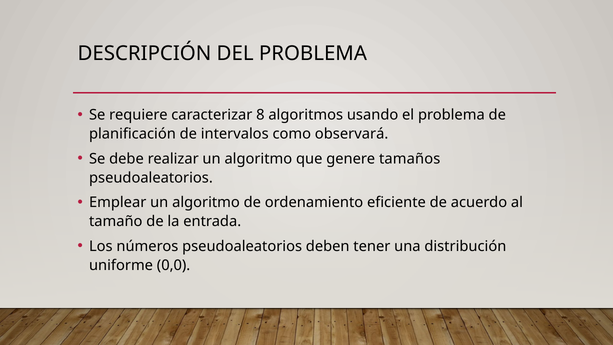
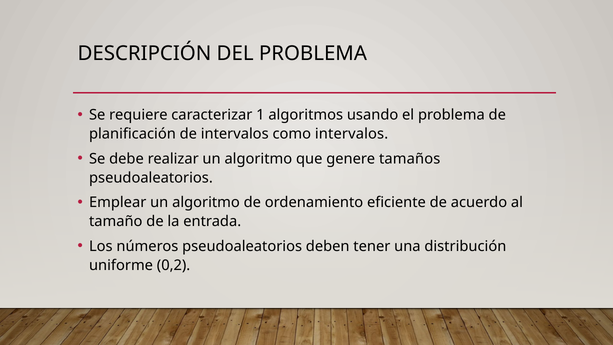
8: 8 -> 1
como observará: observará -> intervalos
0,0: 0,0 -> 0,2
